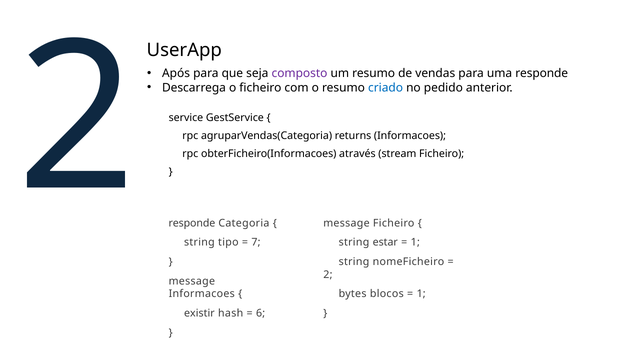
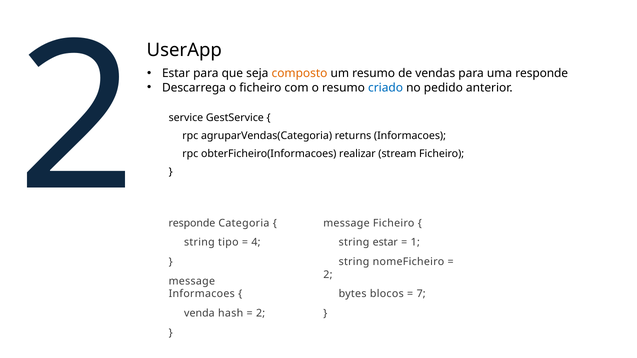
Após at (176, 73): Após -> Estar
composto colour: purple -> orange
através: através -> realizar
7 at (256, 243): 7 -> 4
1 at (421, 294): 1 -> 7
existir: existir -> venda
6 at (261, 313): 6 -> 2
